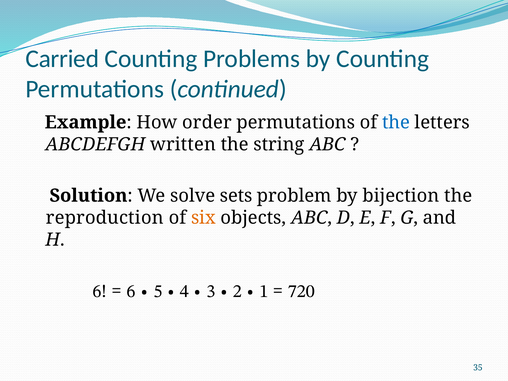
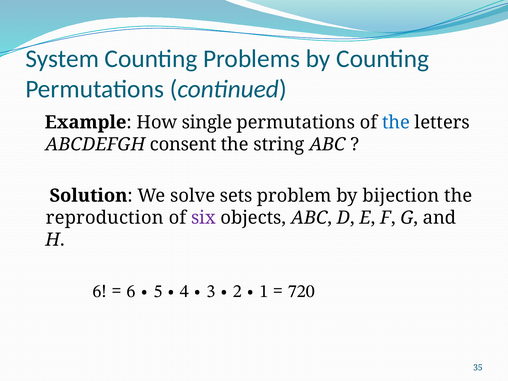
Carried: Carried -> System
order: order -> single
written: written -> consent
six colour: orange -> purple
